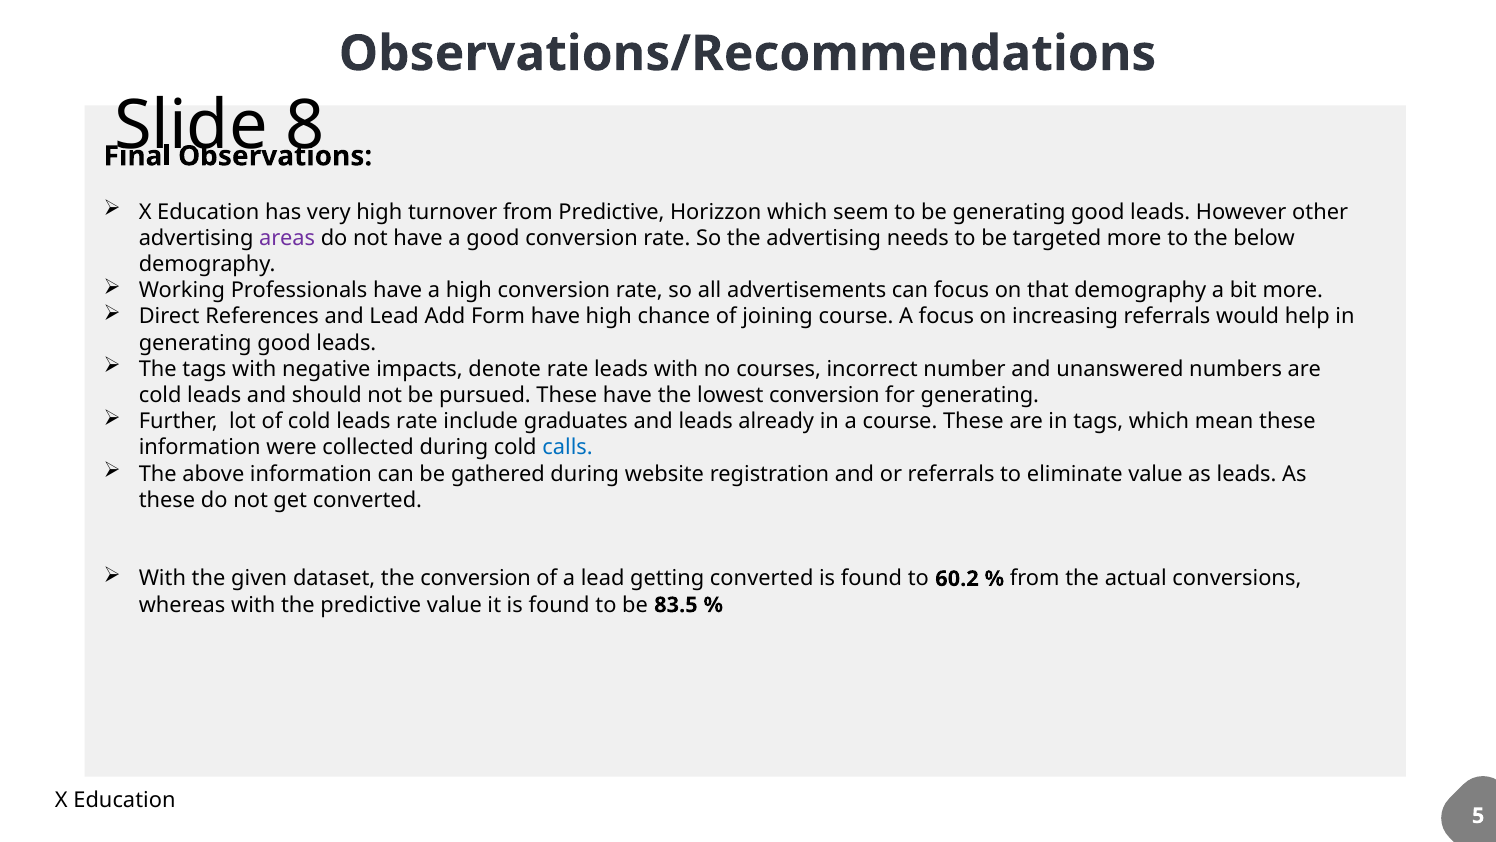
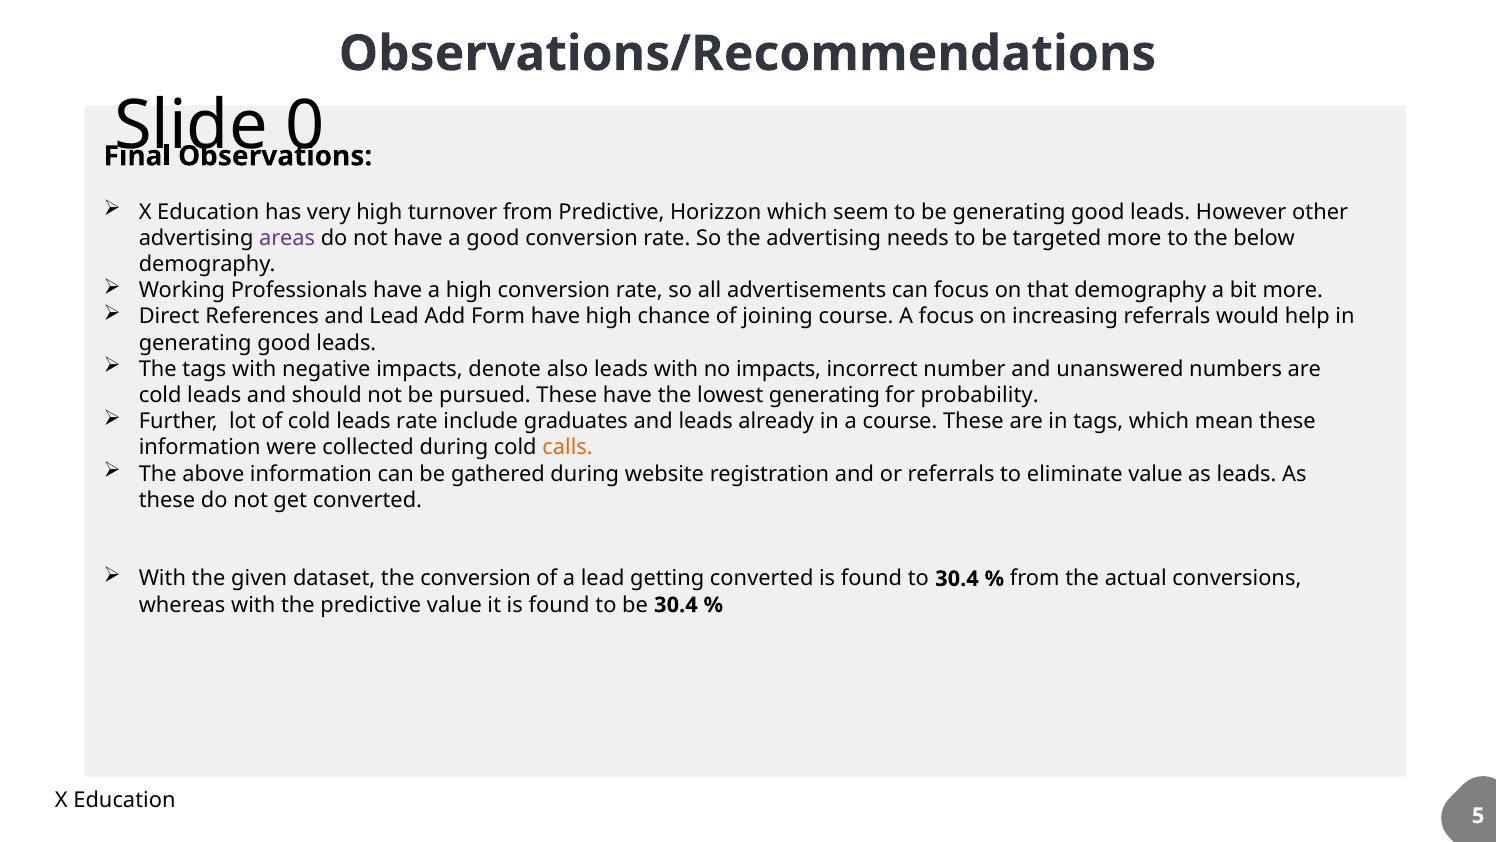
8: 8 -> 0
denote rate: rate -> also
no courses: courses -> impacts
lowest conversion: conversion -> generating
for generating: generating -> probability
calls colour: blue -> orange
to 60.2: 60.2 -> 30.4
be 83.5: 83.5 -> 30.4
